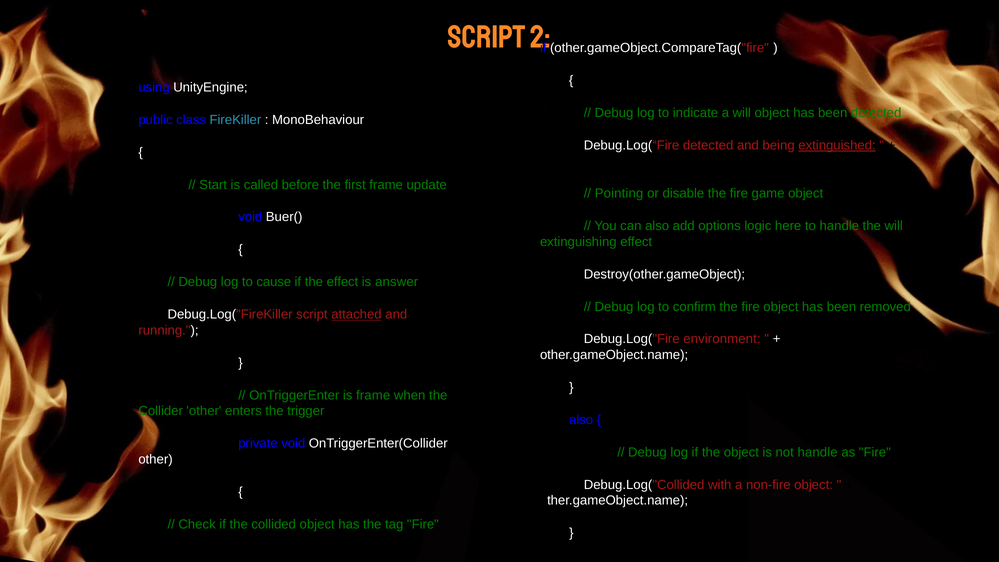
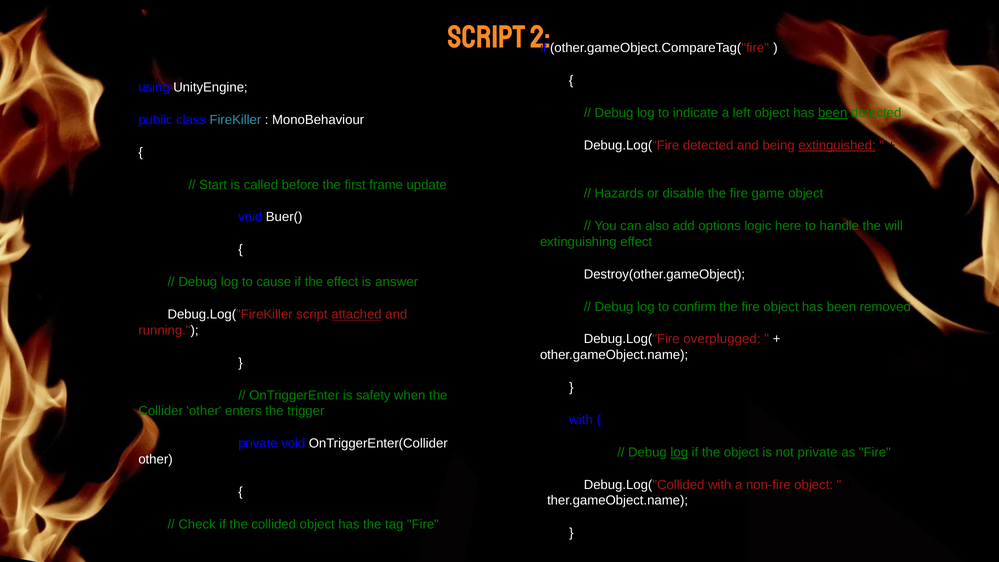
a will: will -> left
been at (833, 113) underline: none -> present
Pointing: Pointing -> Hazards
environment: environment -> overplugged
is frame: frame -> safety
also at (581, 420): also -> with
log at (679, 452) underline: none -> present
not handle: handle -> private
